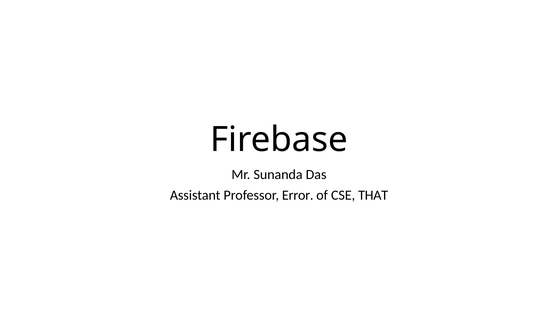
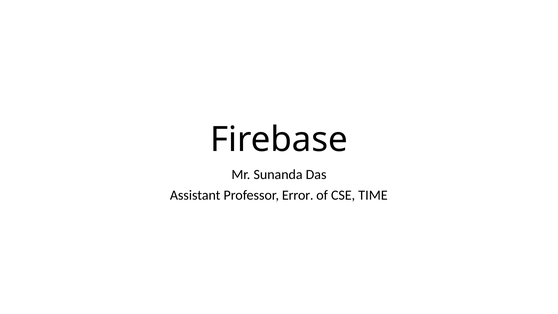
THAT: THAT -> TIME
